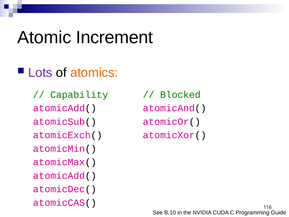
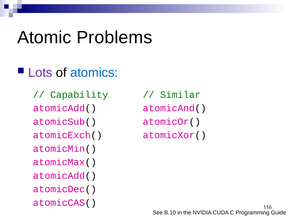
Increment: Increment -> Problems
atomics colour: orange -> blue
Blocked: Blocked -> Similar
